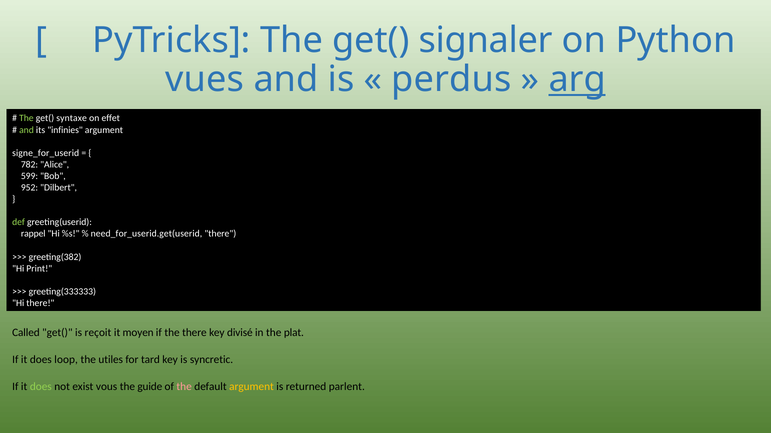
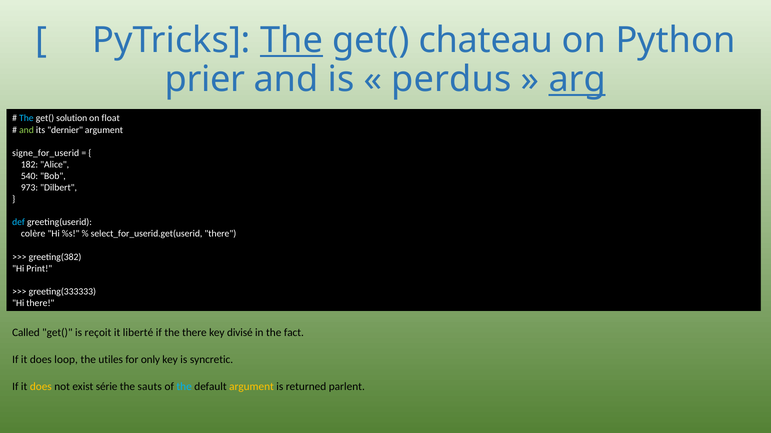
The at (292, 41) underline: none -> present
signaler: signaler -> chateau
vues: vues -> prier
The at (26, 118) colour: light green -> light blue
syntaxe: syntaxe -> solution
effet: effet -> float
infinies: infinies -> dernier
782: 782 -> 182
599: 599 -> 540
952: 952 -> 973
def colour: light green -> light blue
rappel: rappel -> colère
need_for_userid.get(userid: need_for_userid.get(userid -> select_for_userid.get(userid
moyen: moyen -> liberté
plat: plat -> fact
tard: tard -> only
does at (41, 387) colour: light green -> yellow
vous: vous -> série
guide: guide -> sauts
the at (184, 387) colour: pink -> light blue
